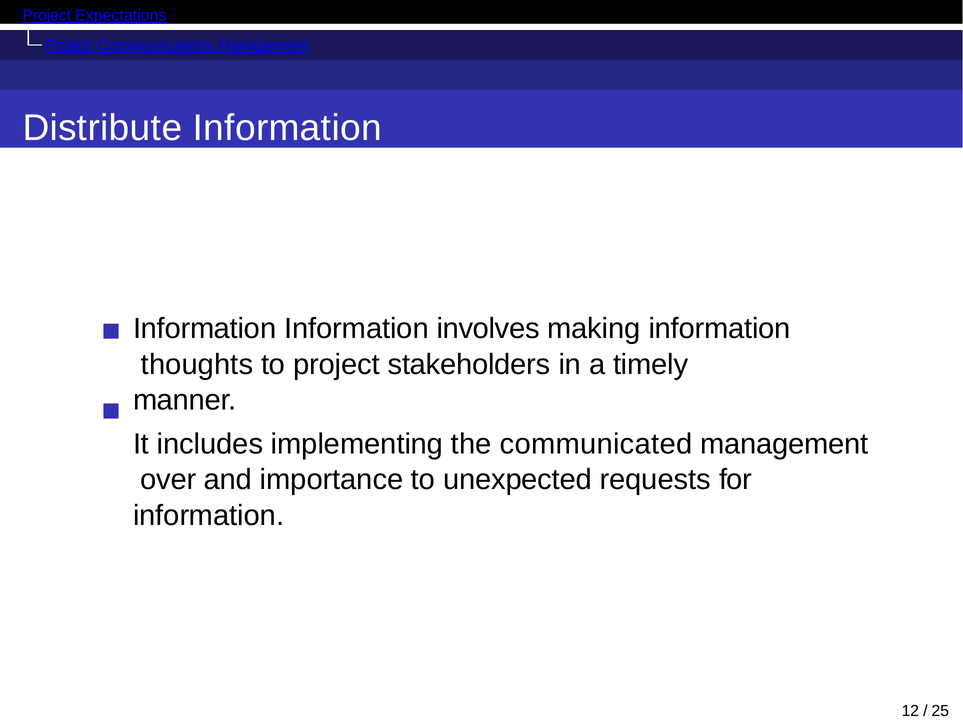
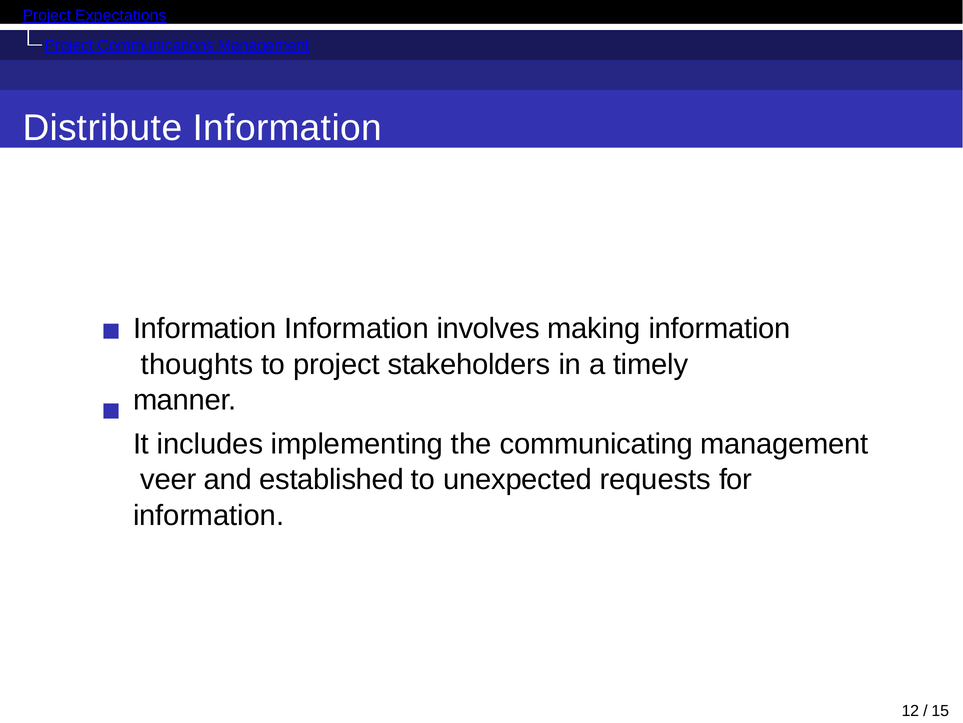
communicated: communicated -> communicating
over: over -> veer
importance: importance -> established
25: 25 -> 15
